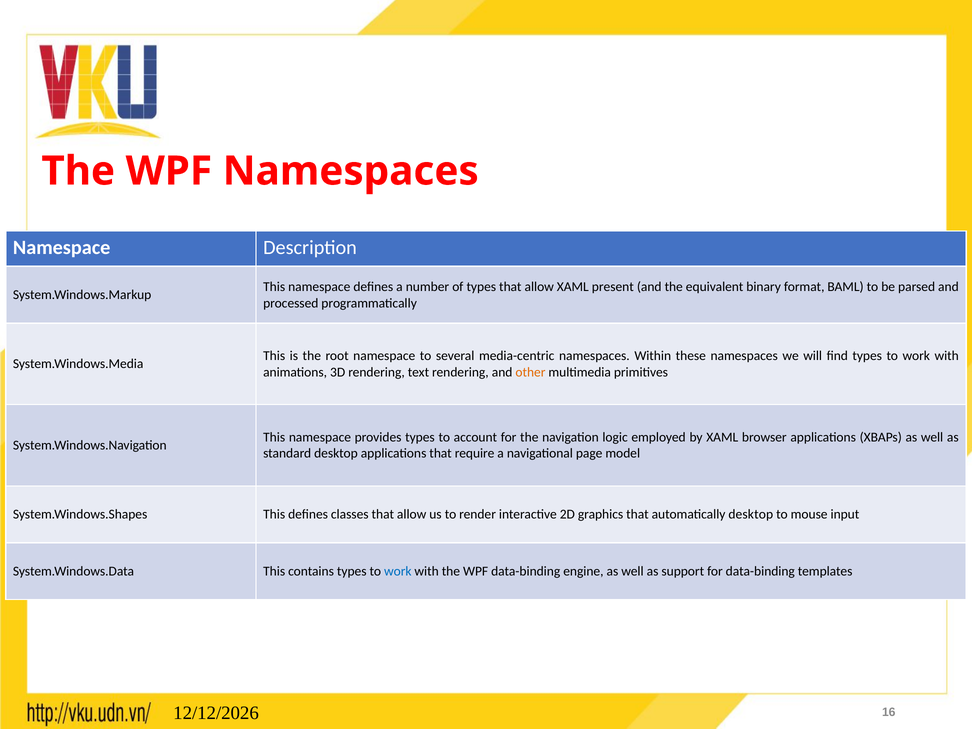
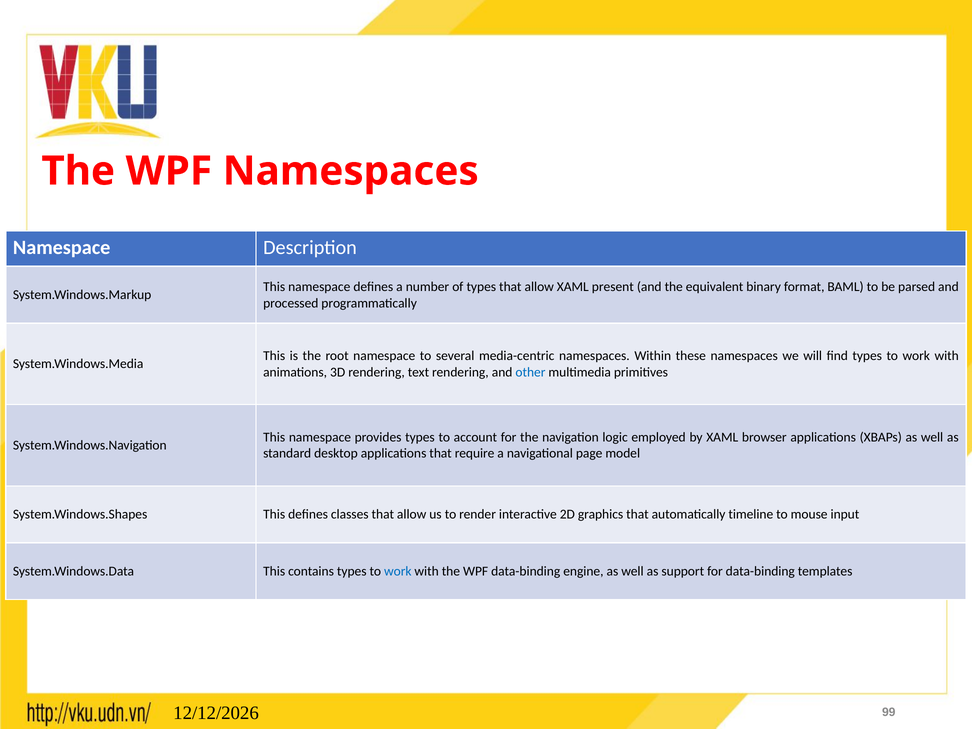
other colour: orange -> blue
automatically desktop: desktop -> timeline
16: 16 -> 99
